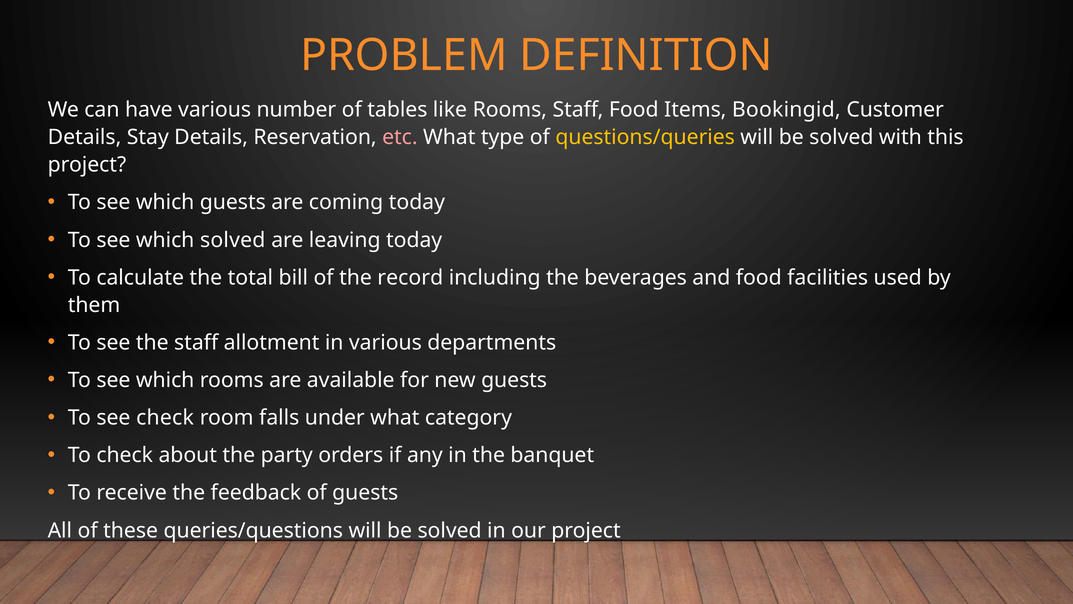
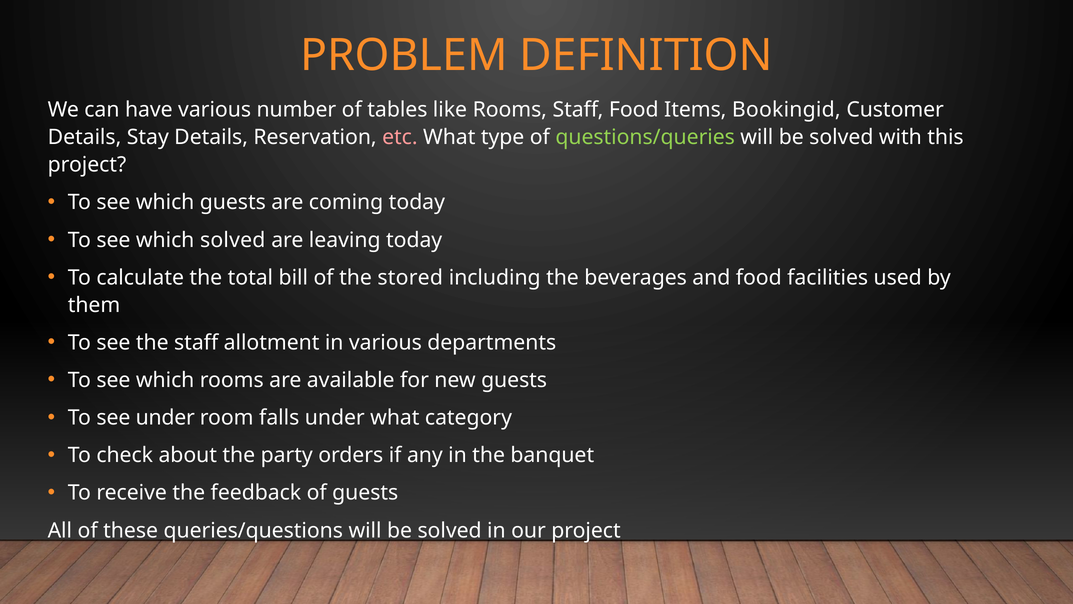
questions/queries colour: yellow -> light green
record: record -> stored
see check: check -> under
